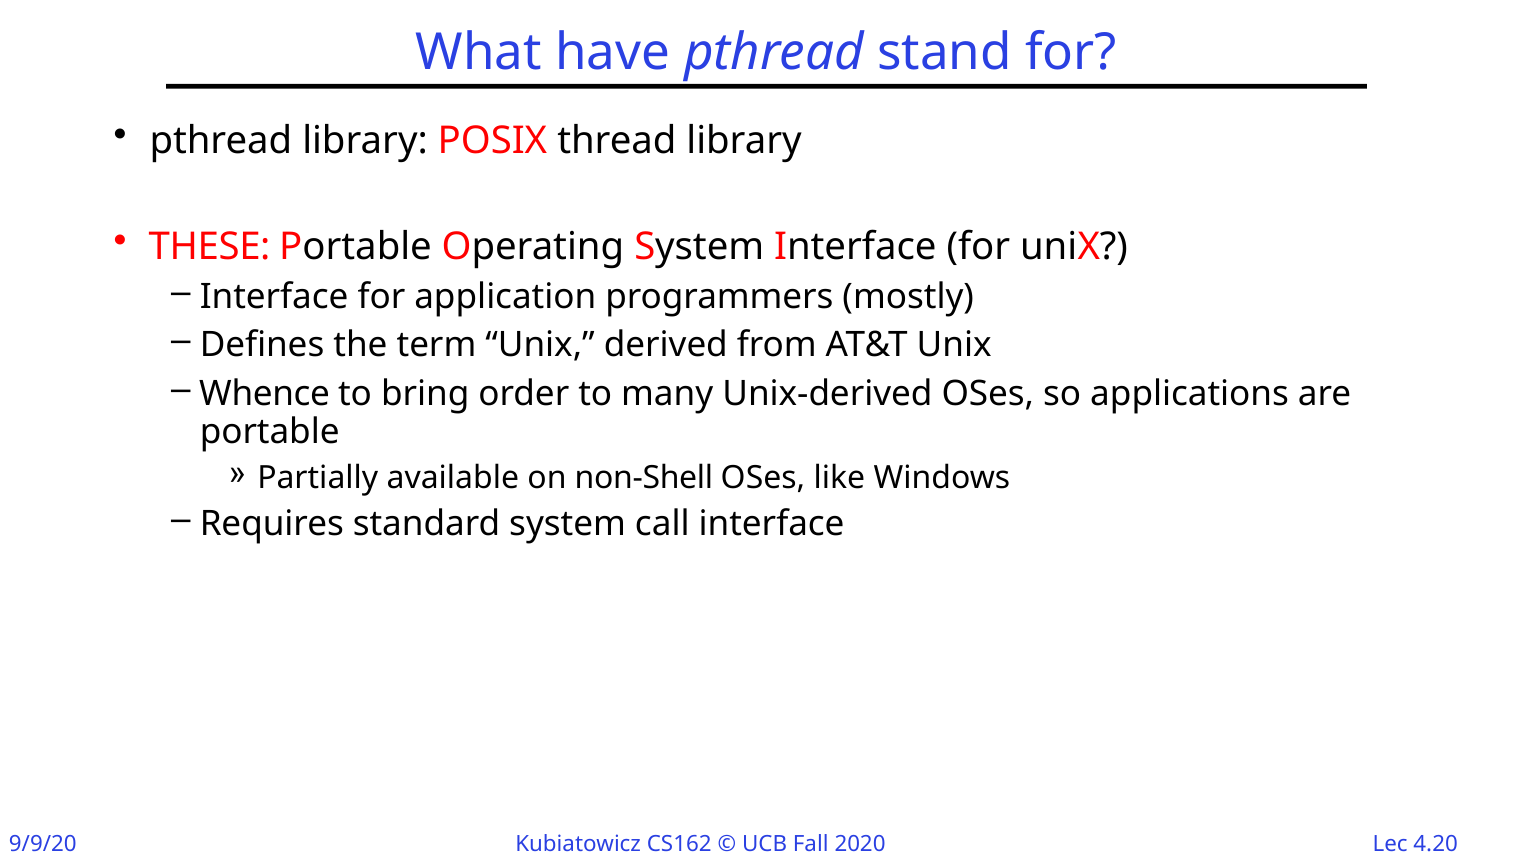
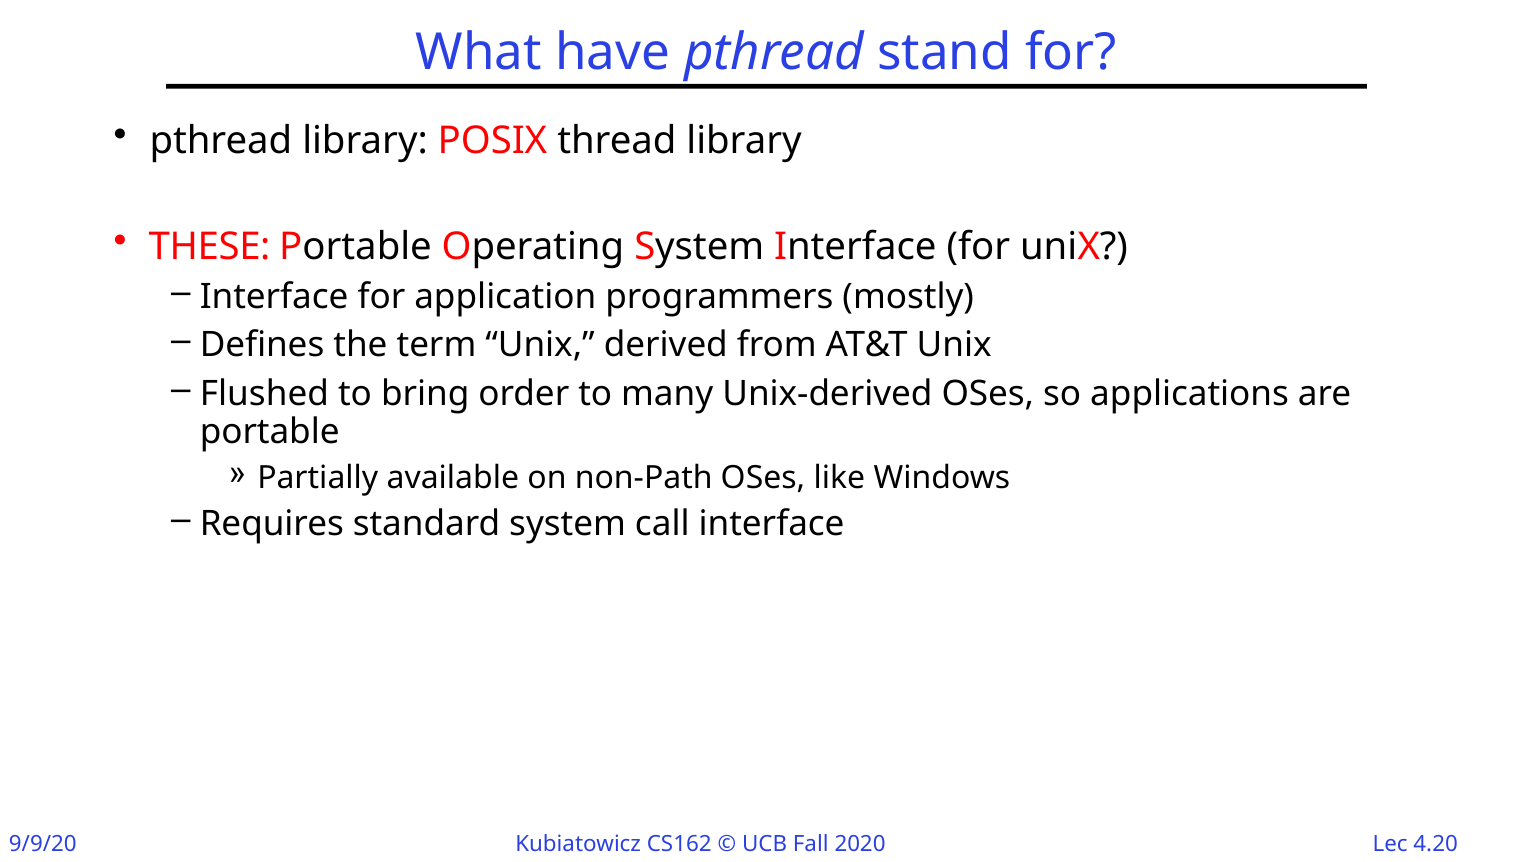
Whence: Whence -> Flushed
non-Shell: non-Shell -> non-Path
